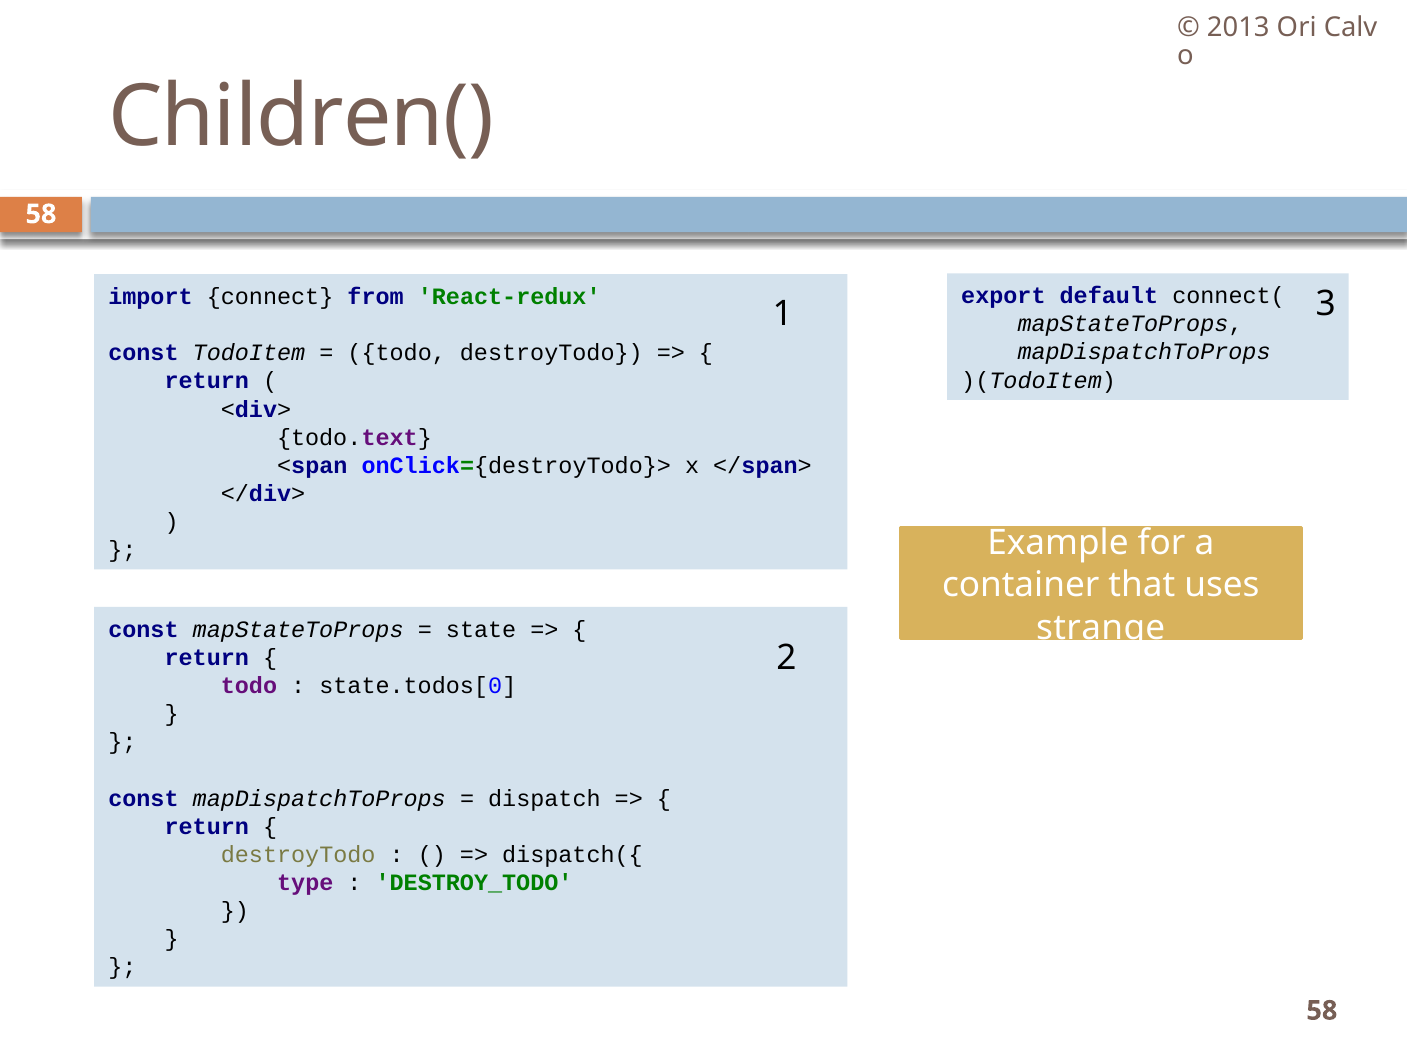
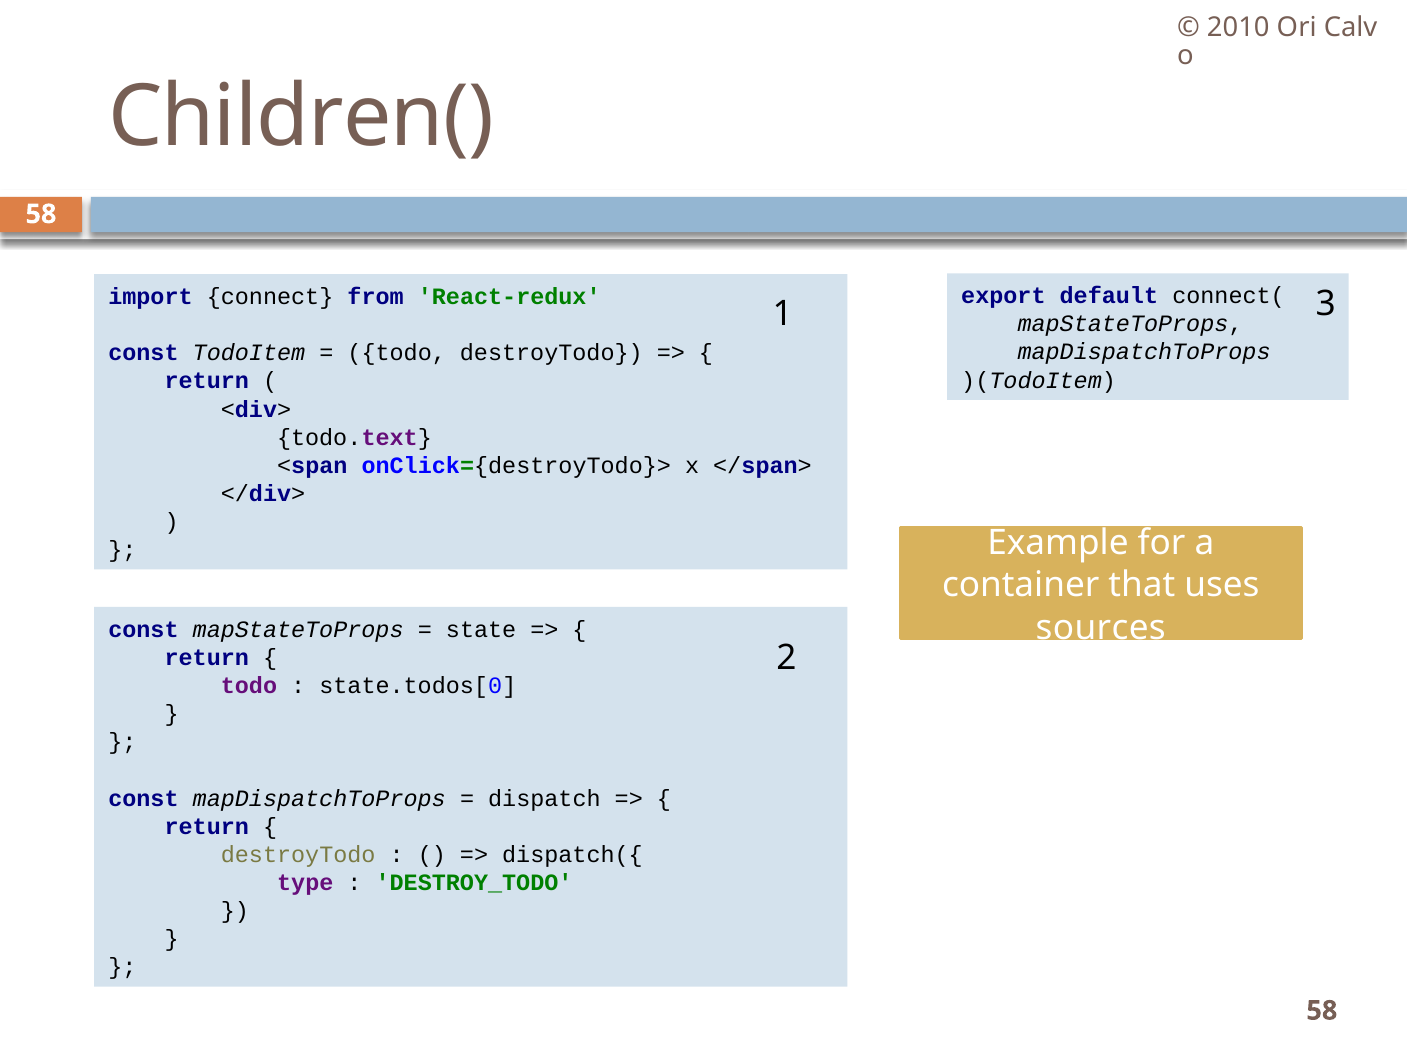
2013: 2013 -> 2010
strange: strange -> sources
